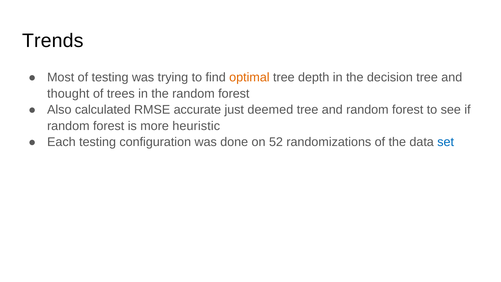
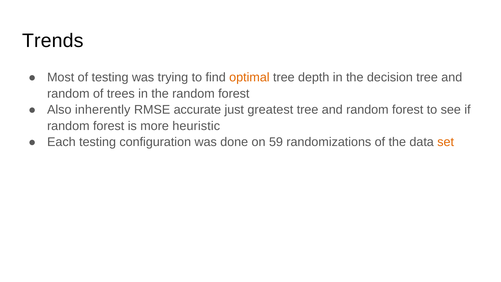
thought at (68, 94): thought -> random
calculated: calculated -> inherently
deemed: deemed -> greatest
52: 52 -> 59
set colour: blue -> orange
